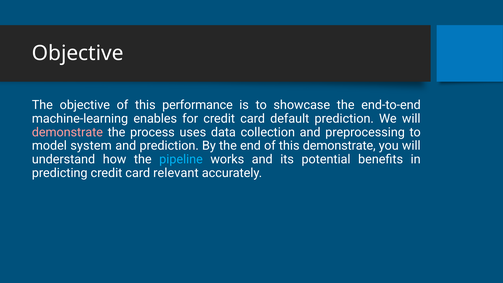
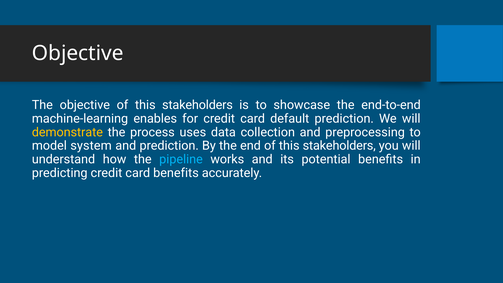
objective of this performance: performance -> stakeholders
demonstrate at (67, 132) colour: pink -> yellow
end of this demonstrate: demonstrate -> stakeholders
card relevant: relevant -> benefits
